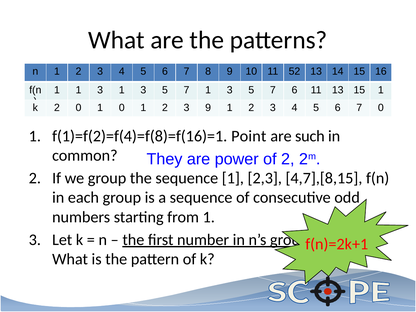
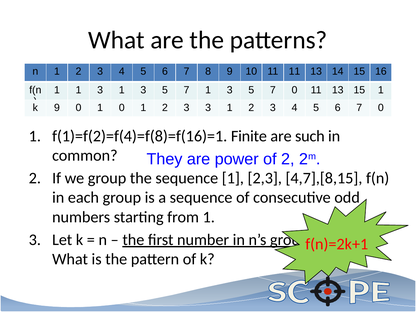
11 52: 52 -> 11
5 7 6: 6 -> 0
2 at (57, 108): 2 -> 9
3 9: 9 -> 3
Point: Point -> Finite
